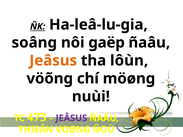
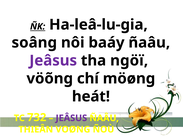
gaëp: gaëp -> baáy
Jeâsus at (53, 61) colour: orange -> purple
lôùn: lôùn -> ngöï
nuùi: nuùi -> heát
473: 473 -> 732
